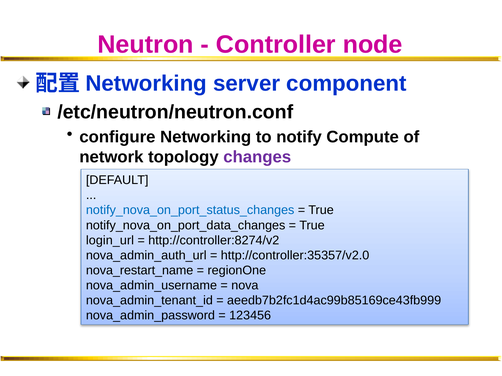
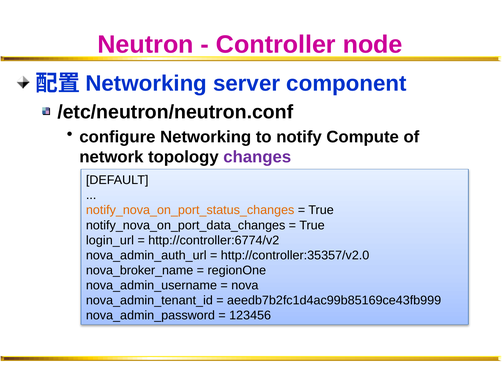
notify_nova_on_port_status_changes colour: blue -> orange
http://controller:8274/v2: http://controller:8274/v2 -> http://controller:6774/v2
nova_restart_name: nova_restart_name -> nova_broker_name
